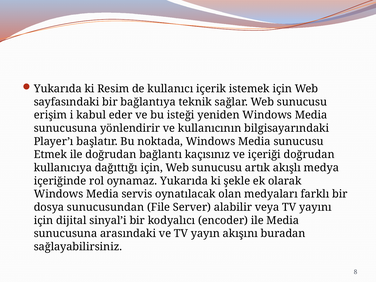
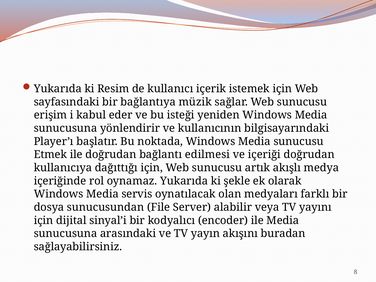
teknik: teknik -> müzik
kaçısınız: kaçısınız -> edilmesi
